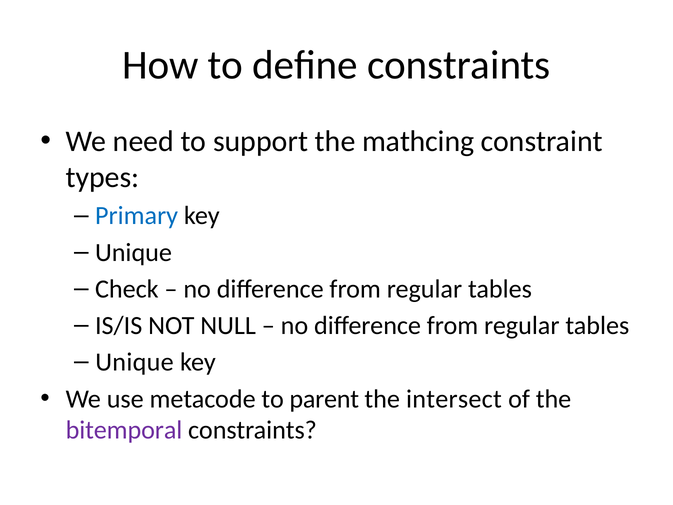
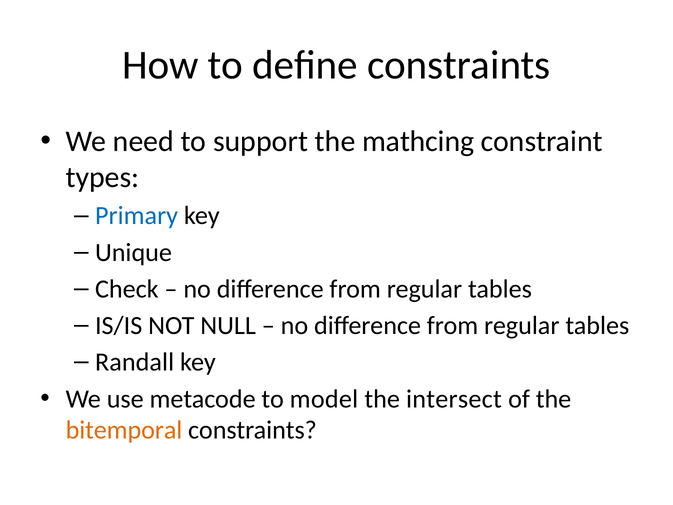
Unique at (134, 362): Unique -> Randall
parent: parent -> model
bitemporal colour: purple -> orange
